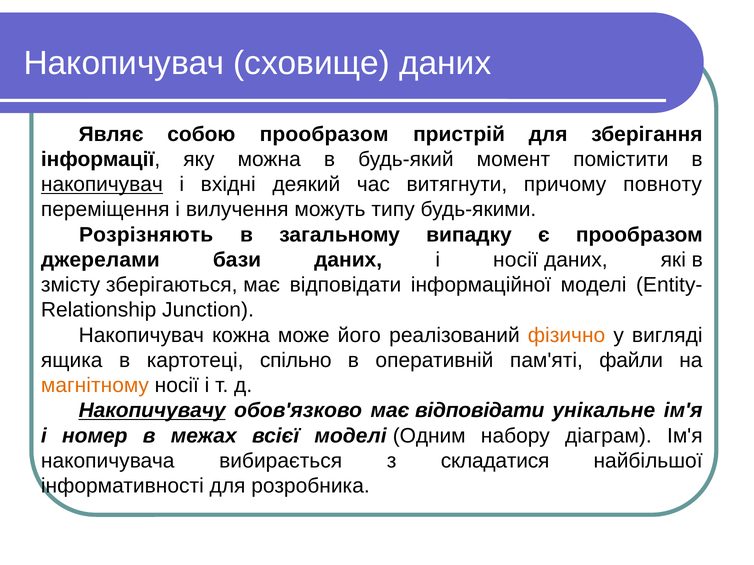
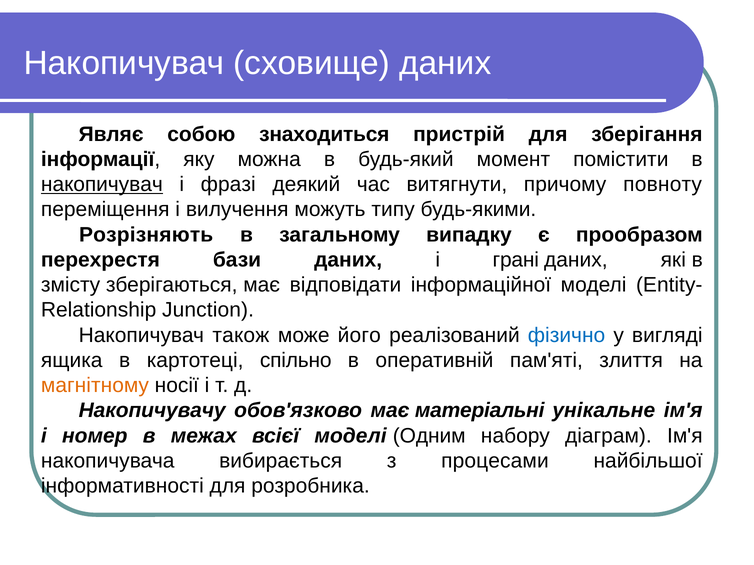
собою прообразом: прообразом -> знаходиться
вхідні: вхідні -> фразі
джерелами: джерелами -> перехрестя
і носії: носії -> грані
кожна: кожна -> також
фізично colour: orange -> blue
файли: файли -> злиття
Накопичувачу underline: present -> none
обов'язково має відповідати: відповідати -> матеріальні
складатися: складатися -> процесами
